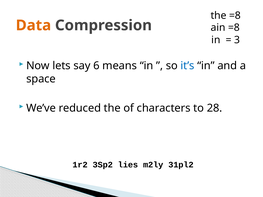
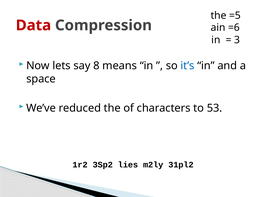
the =8: =8 -> =5
Data colour: orange -> red
ain =8: =8 -> =6
6: 6 -> 8
28: 28 -> 53
